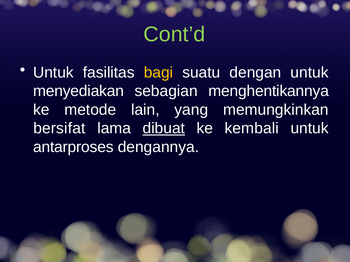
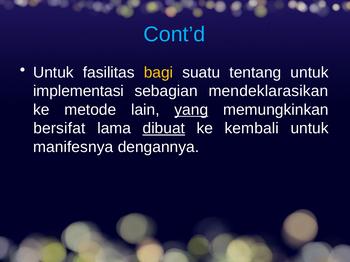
Cont’d colour: light green -> light blue
dengan: dengan -> tentang
menyediakan: menyediakan -> implementasi
menghentikannya: menghentikannya -> mendeklarasikan
yang underline: none -> present
antarproses: antarproses -> manifesnya
